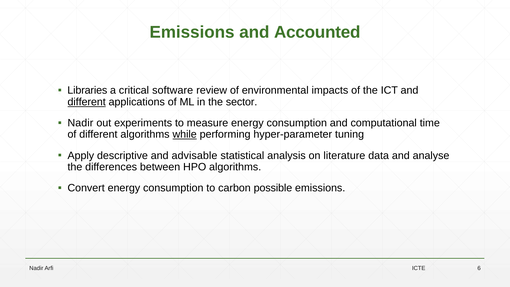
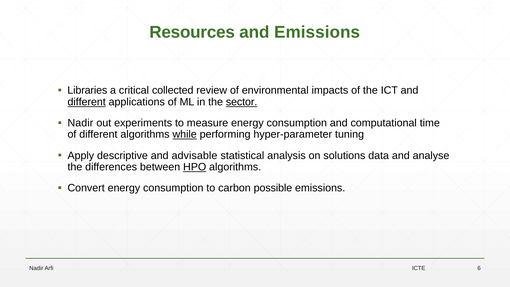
Emissions at (192, 32): Emissions -> Resources
and Accounted: Accounted -> Emissions
software: software -> collected
sector underline: none -> present
literature: literature -> solutions
HPO underline: none -> present
